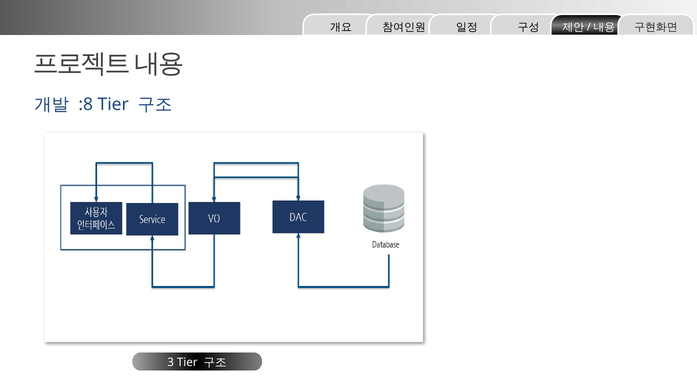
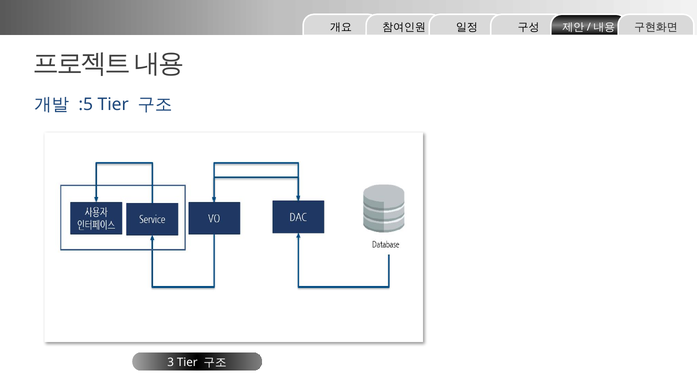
:8: :8 -> :5
